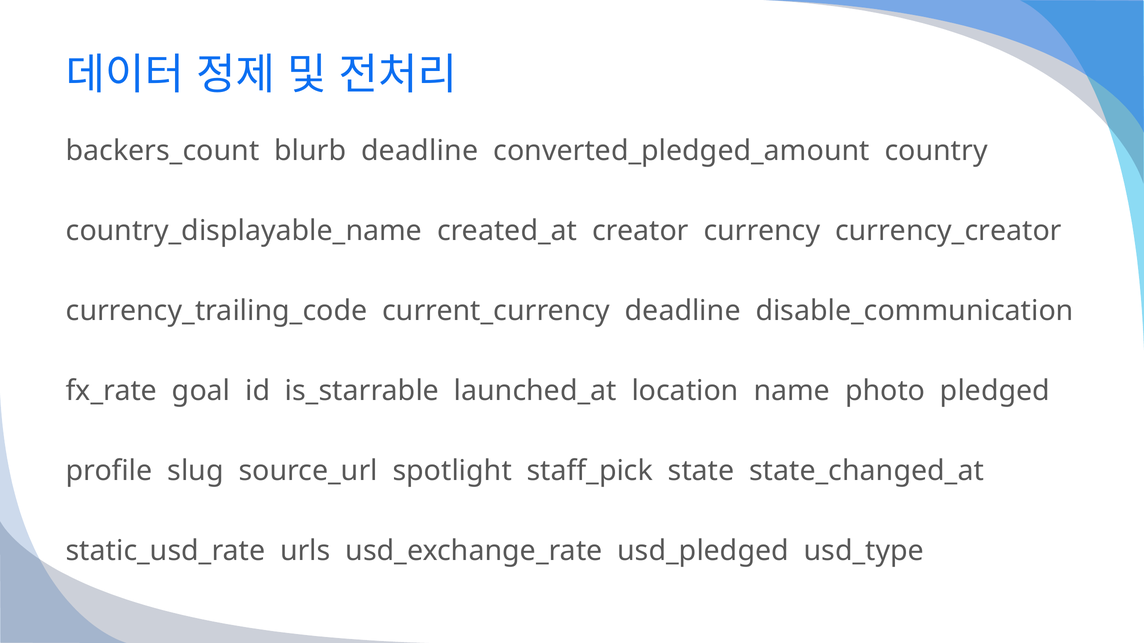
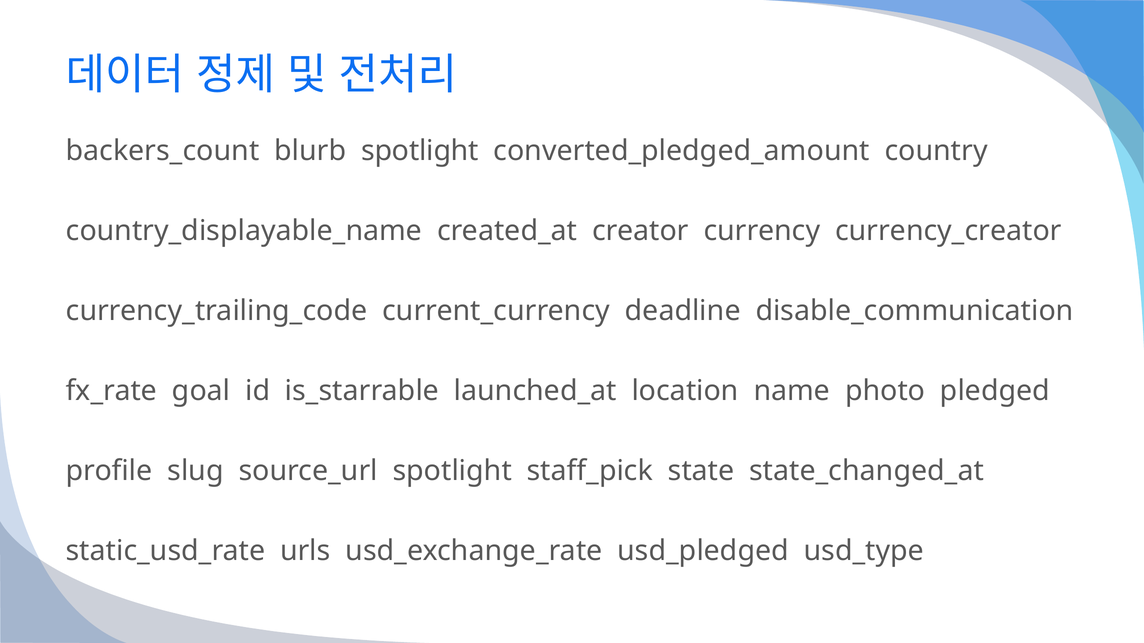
blurb deadline: deadline -> spotlight
